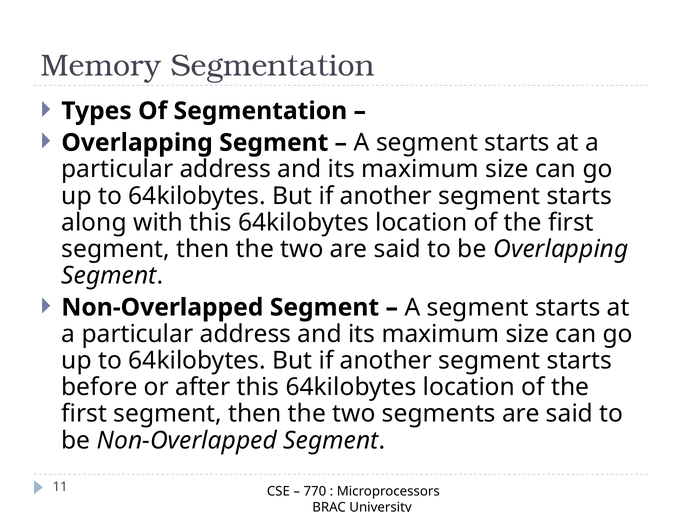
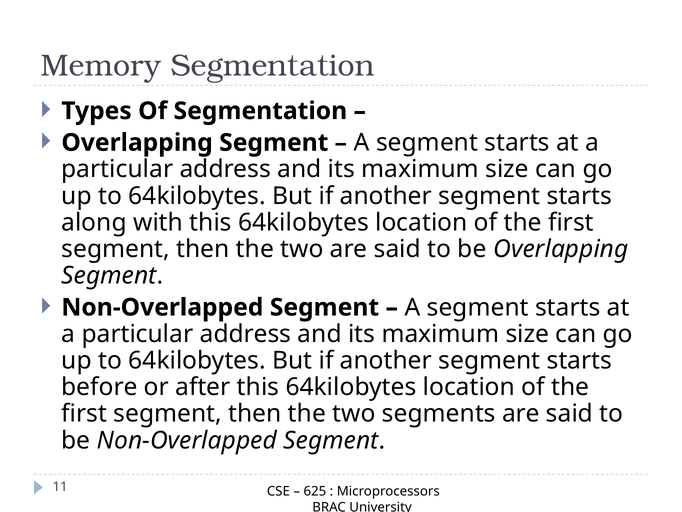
770: 770 -> 625
